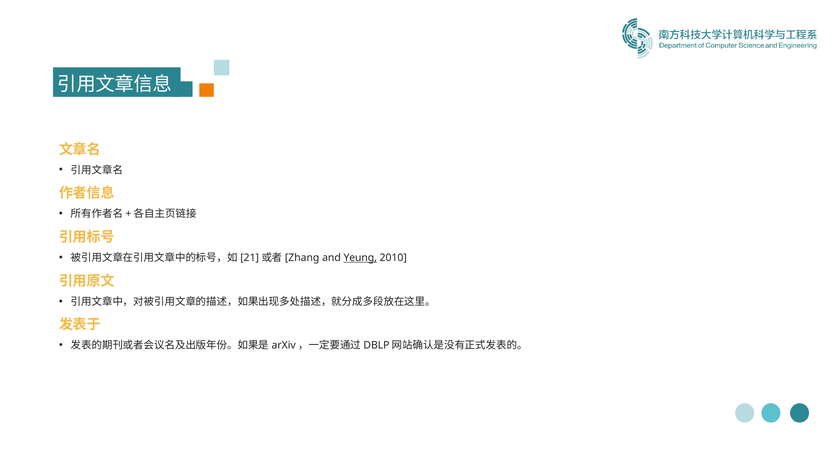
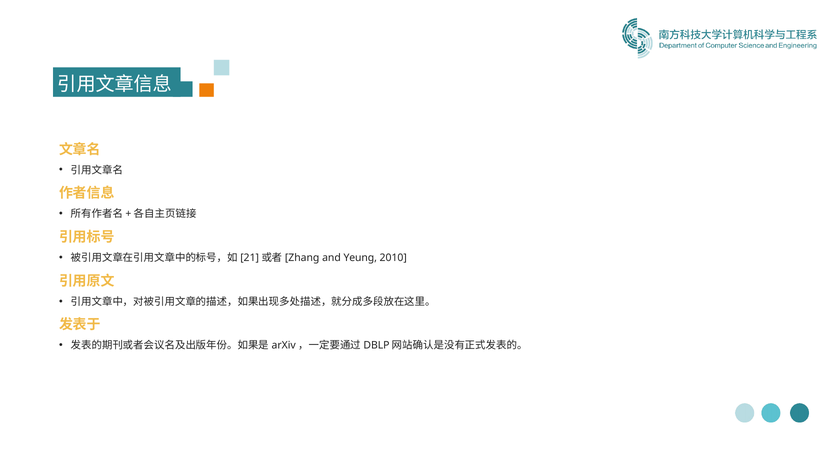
Yeung underline: present -> none
